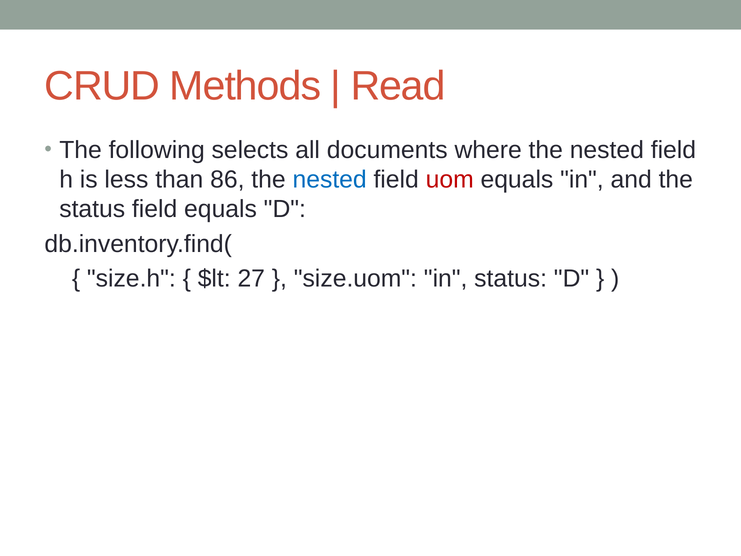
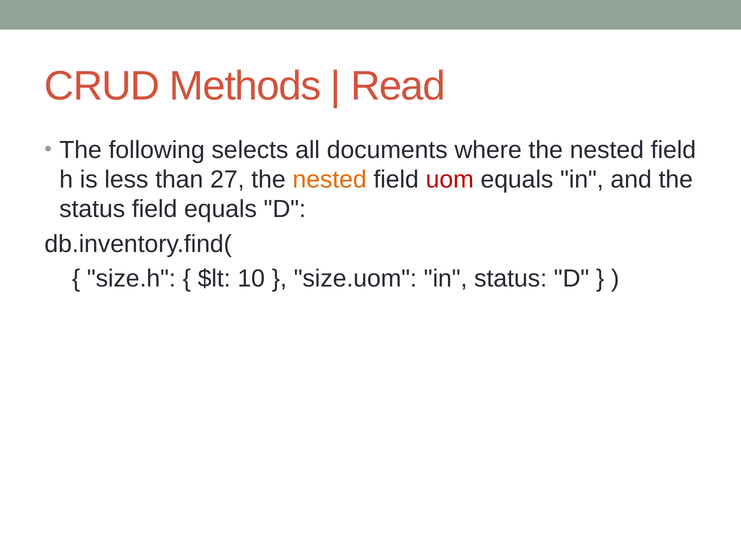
86: 86 -> 27
nested at (330, 180) colour: blue -> orange
27: 27 -> 10
